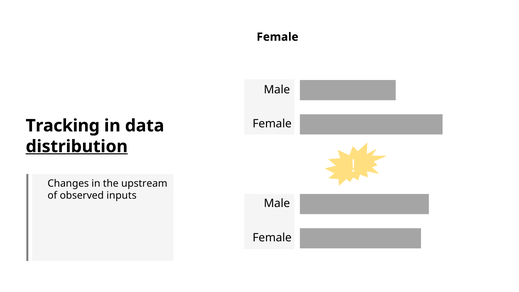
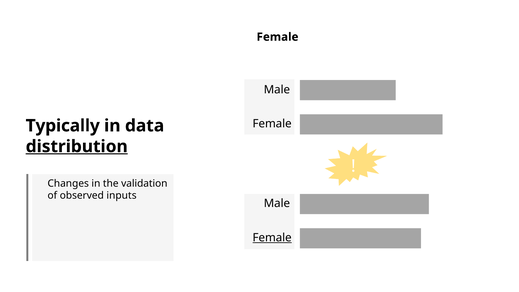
Tracking: Tracking -> Typically
upstream: upstream -> validation
Female at (272, 238) underline: none -> present
